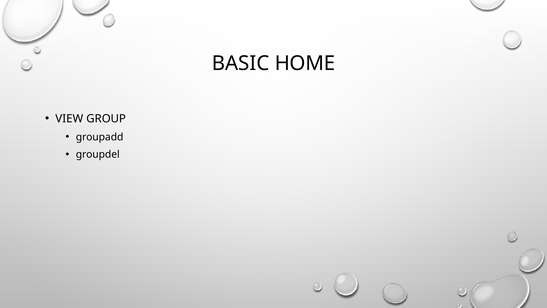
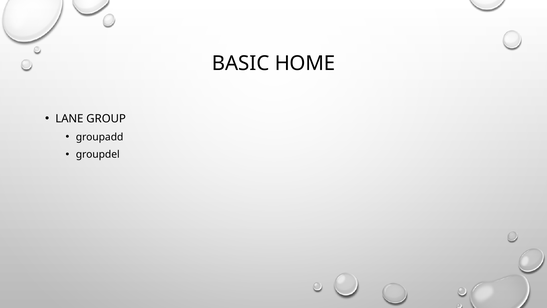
VIEW: VIEW -> LANE
